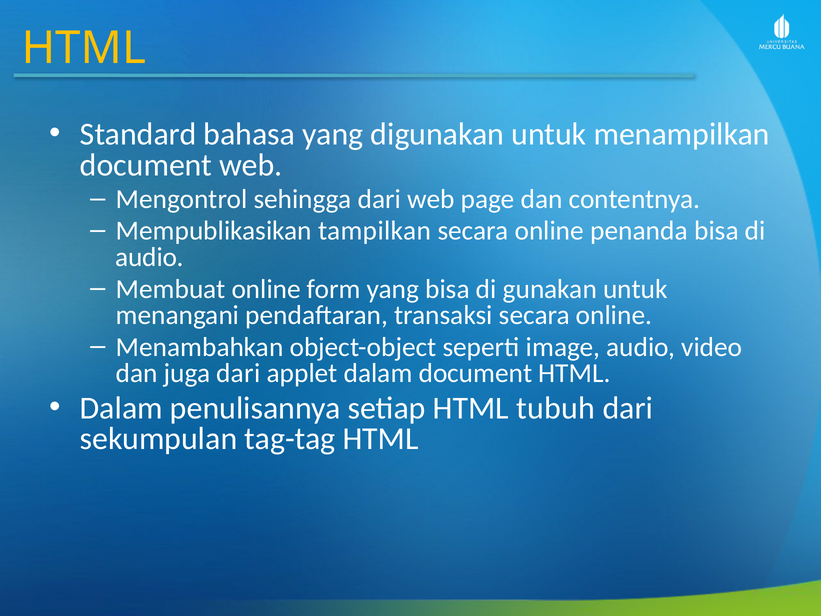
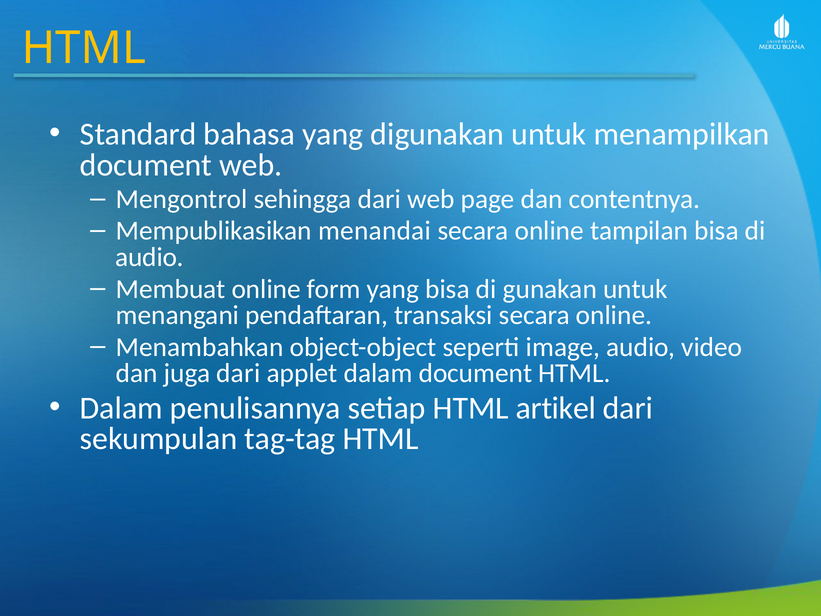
tampilkan: tampilkan -> menandai
penanda: penanda -> tampilan
tubuh: tubuh -> artikel
